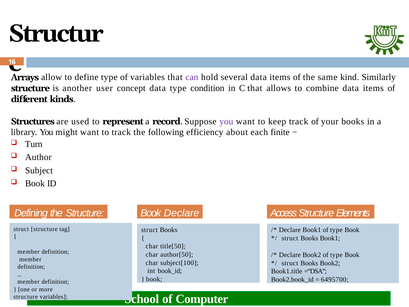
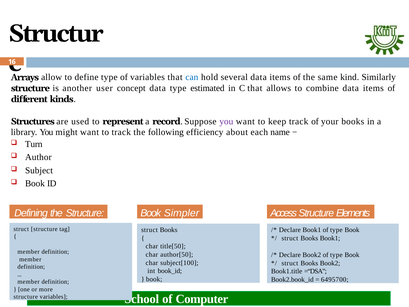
can colour: purple -> blue
condition: condition -> estimated
finite: finite -> name
Book Declare: Declare -> Simpler
